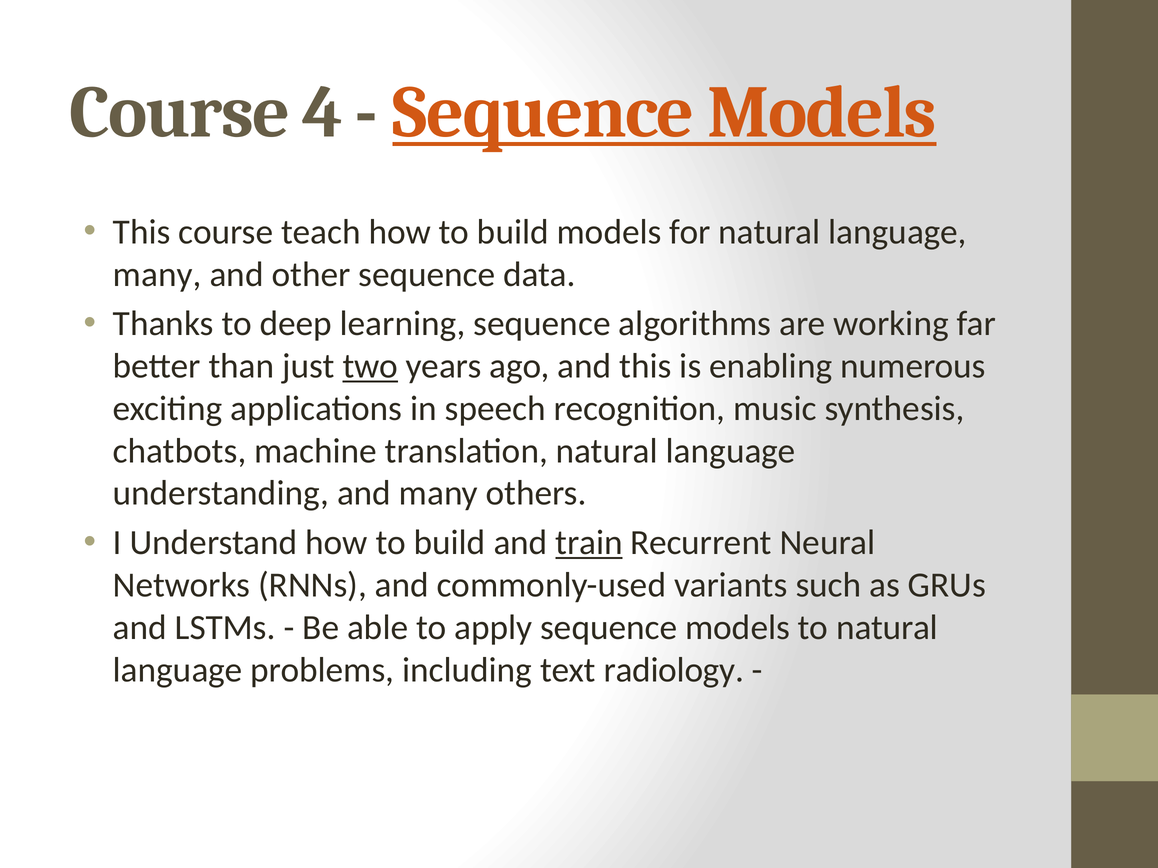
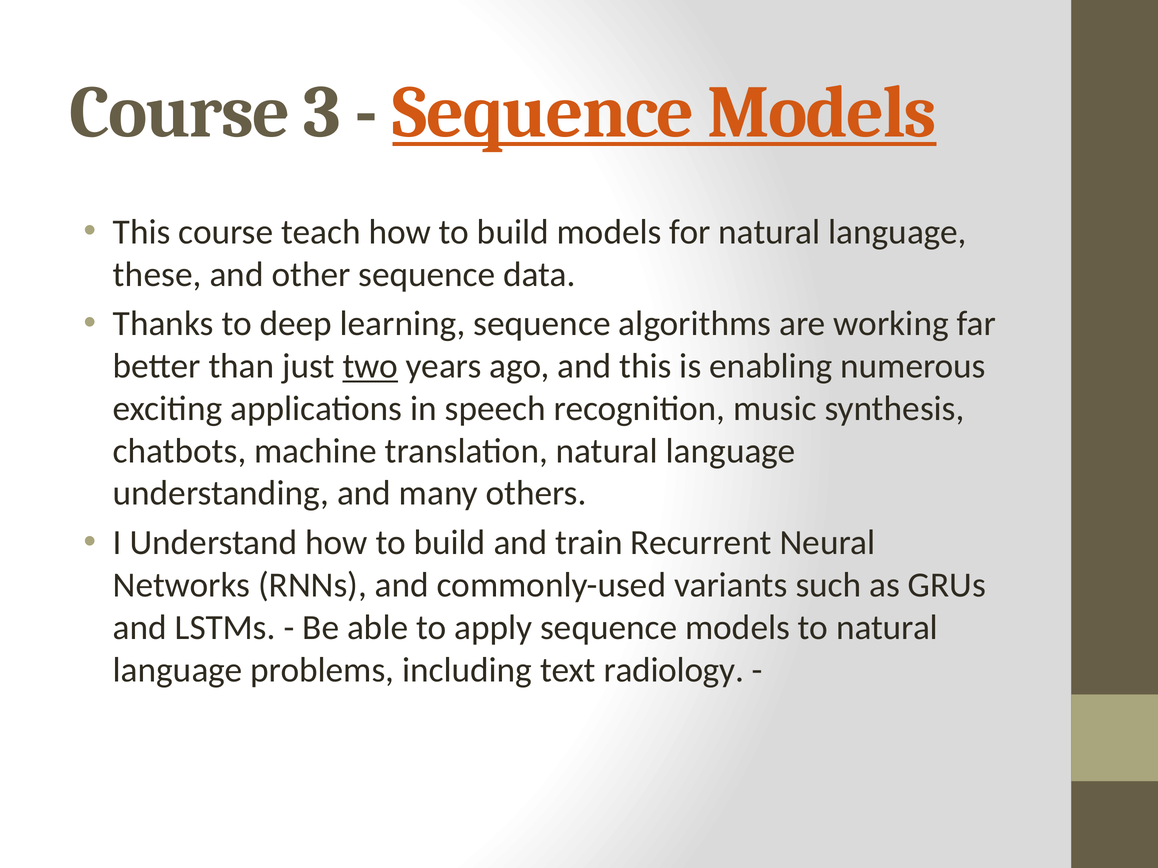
4: 4 -> 3
many at (157, 274): many -> these
train underline: present -> none
